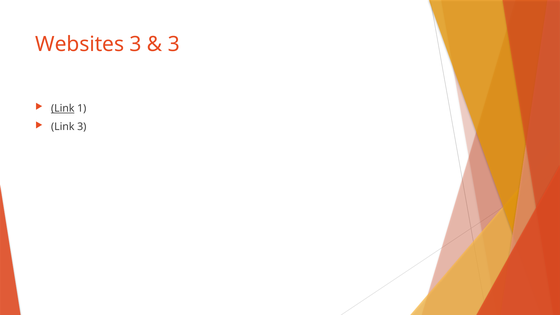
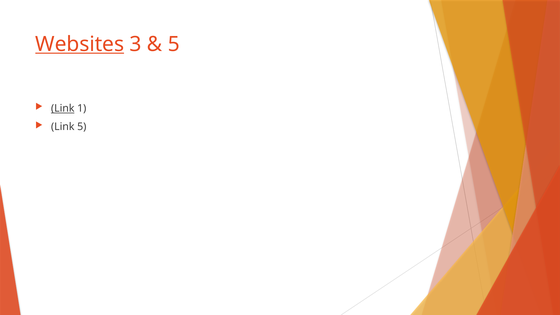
Websites underline: none -> present
3 at (174, 44): 3 -> 5
Link 3: 3 -> 5
